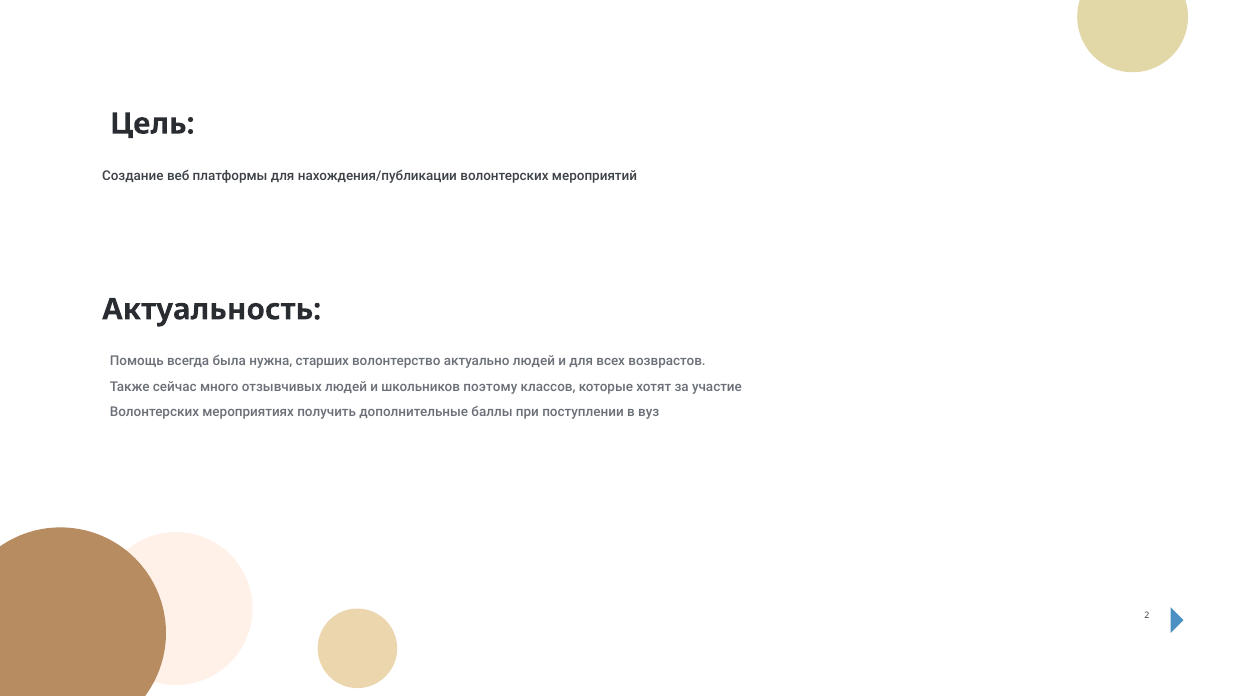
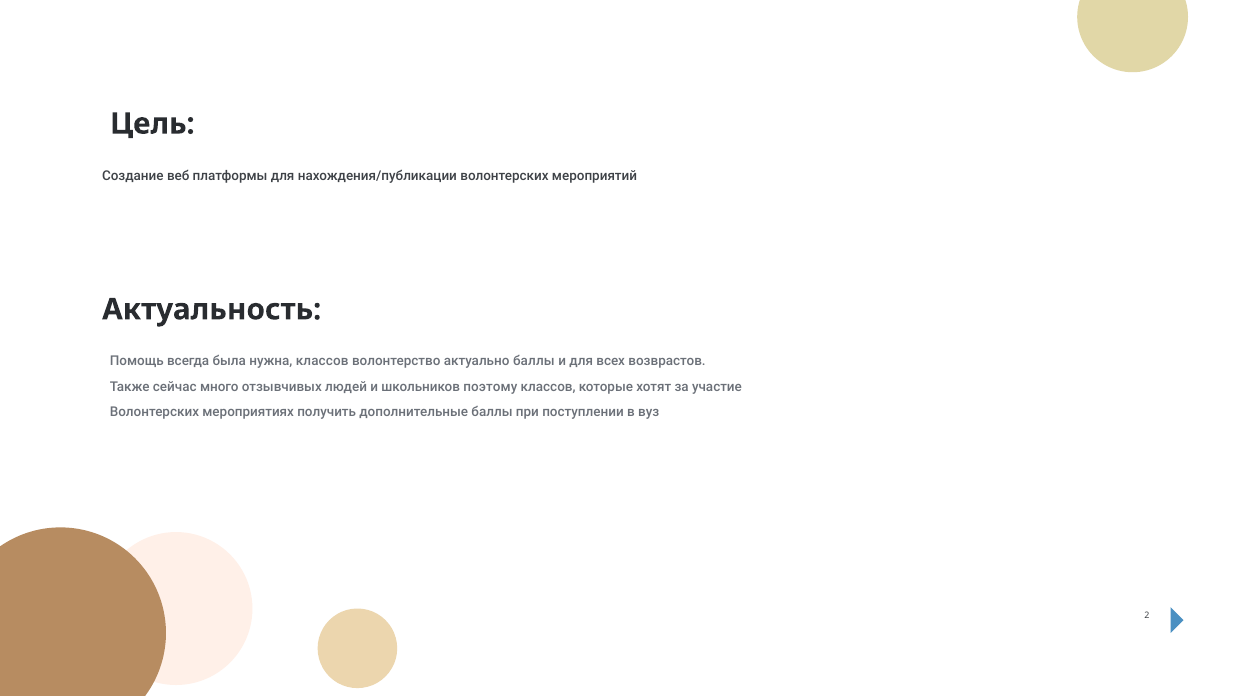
нужна старших: старших -> классов
актуально людей: людей -> баллы
